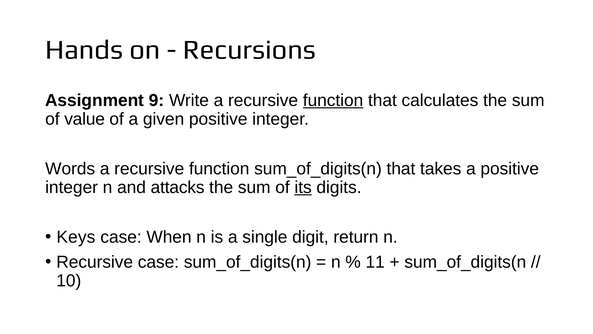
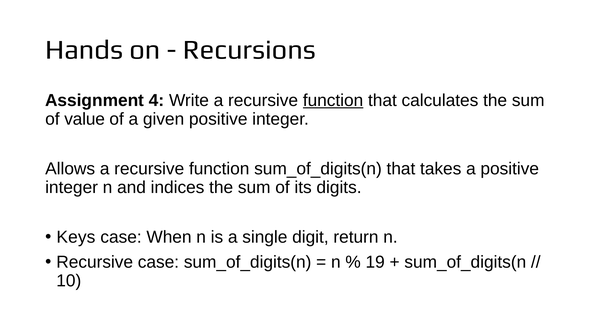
9: 9 -> 4
Words: Words -> Allows
attacks: attacks -> indices
its underline: present -> none
11: 11 -> 19
